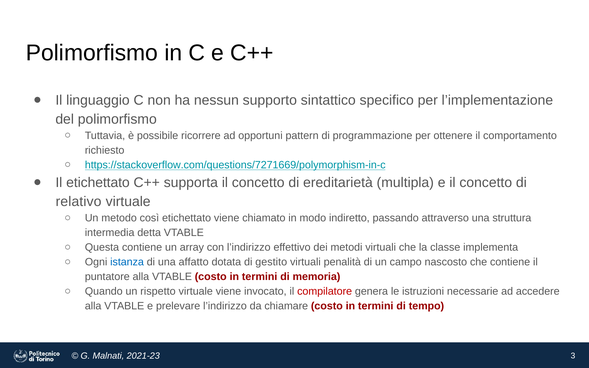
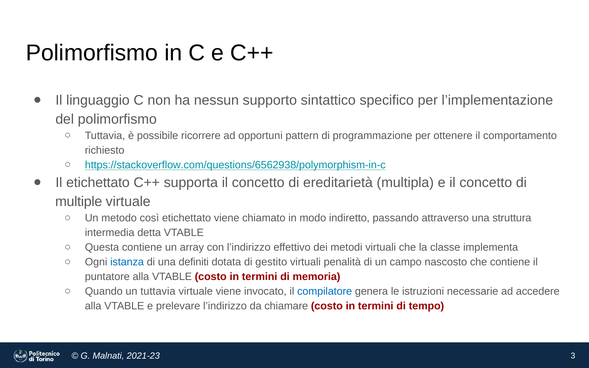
https://stackoverflow.com/questions/7271669/polymorphism-in-c: https://stackoverflow.com/questions/7271669/polymorphism-in-c -> https://stackoverflow.com/questions/6562938/polymorphism-in-c
relativo: relativo -> multiple
affatto: affatto -> definiti
un rispetto: rispetto -> tuttavia
compilatore colour: red -> blue
